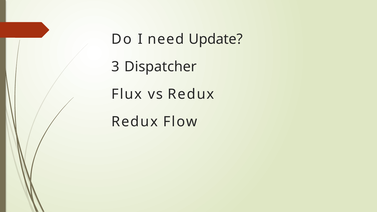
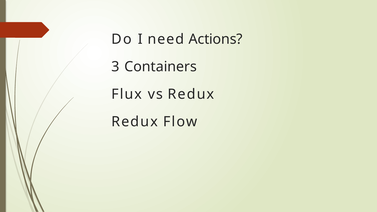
Update: Update -> Actions
Dispatcher: Dispatcher -> Containers
